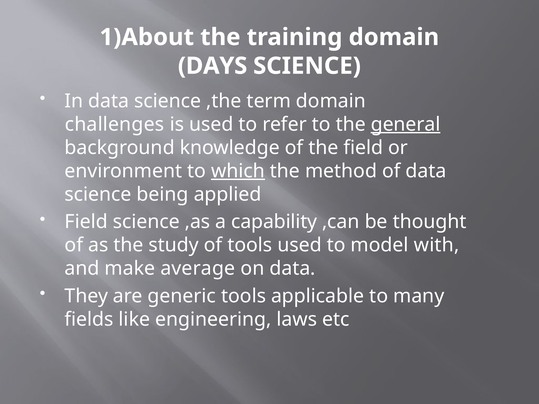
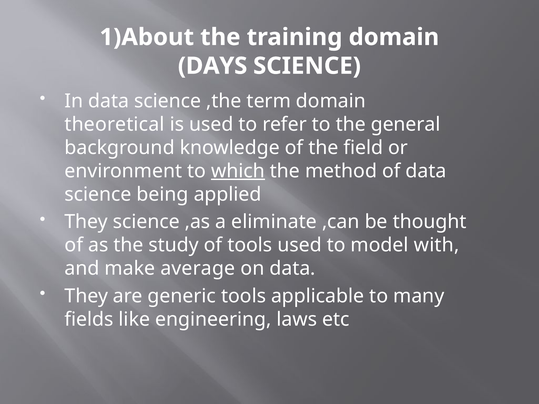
challenges: challenges -> theoretical
general underline: present -> none
Field at (86, 222): Field -> They
capability: capability -> eliminate
